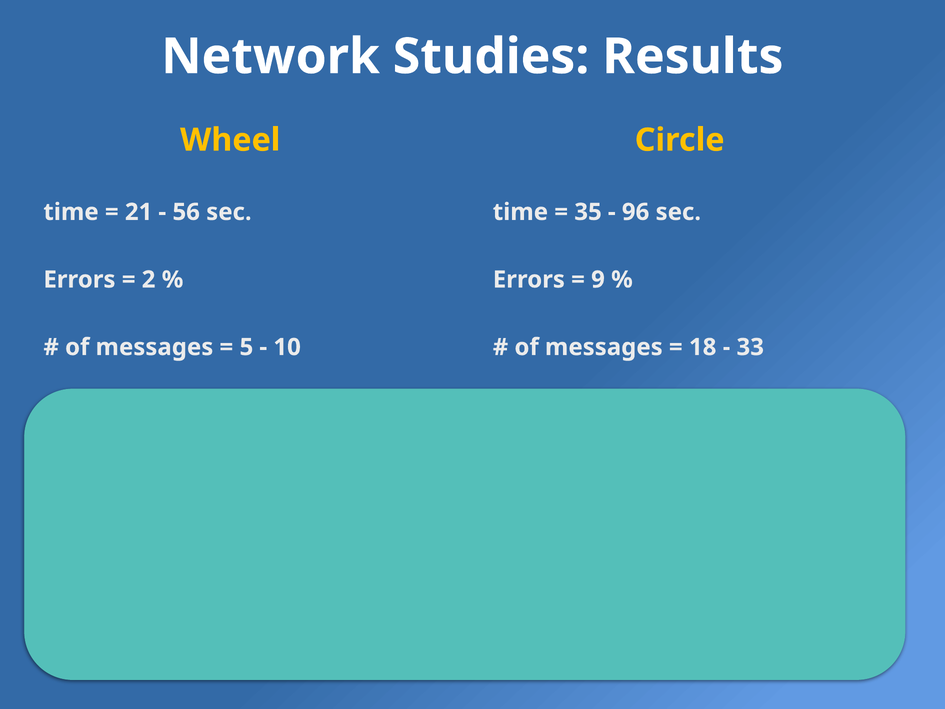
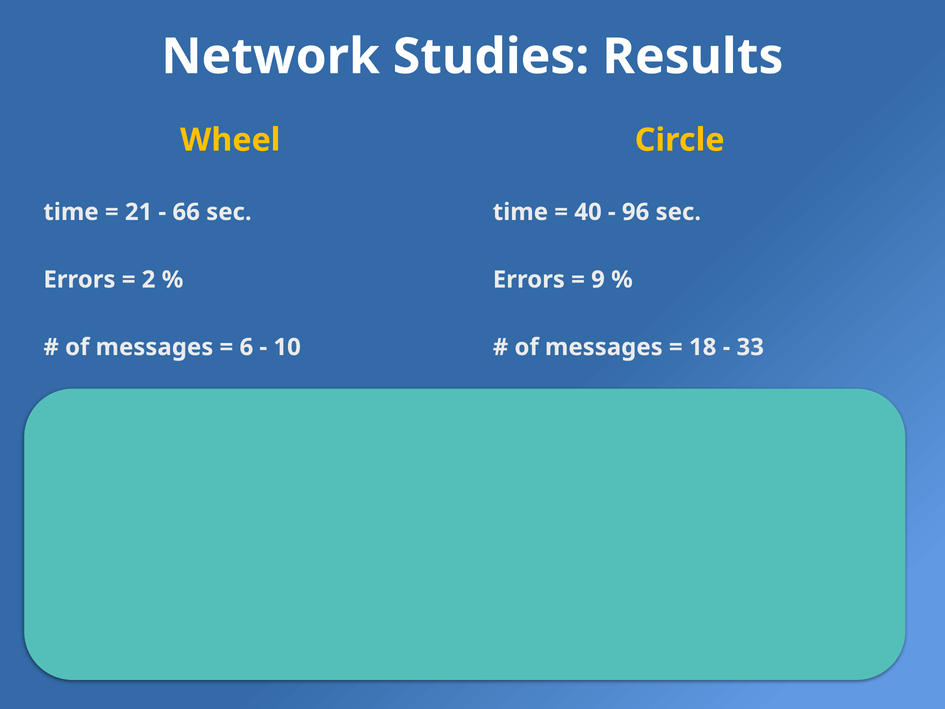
56: 56 -> 66
35: 35 -> 40
5: 5 -> 6
